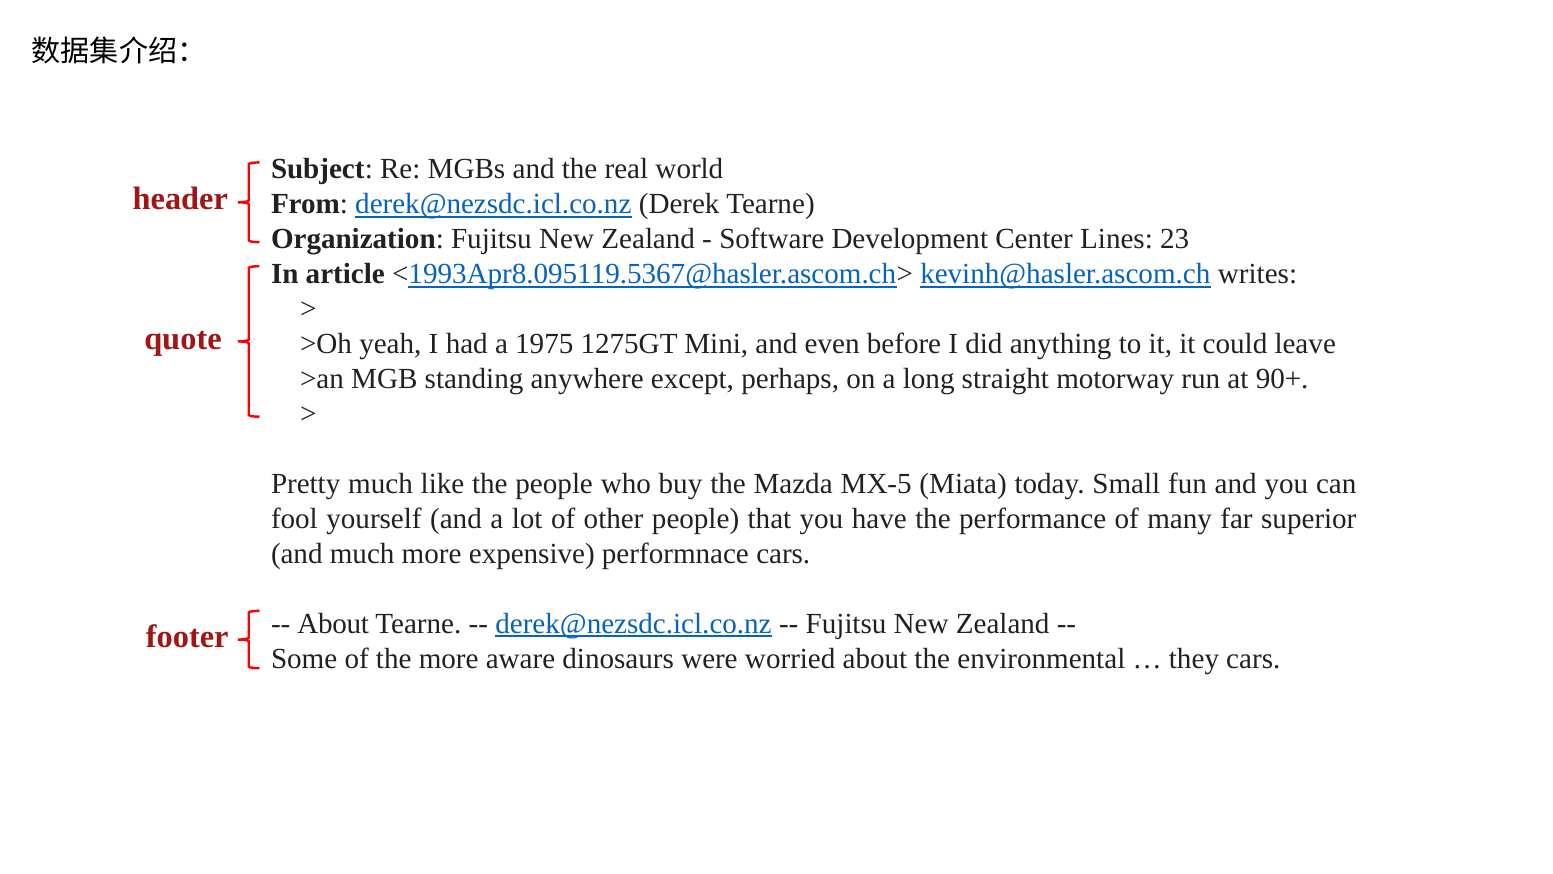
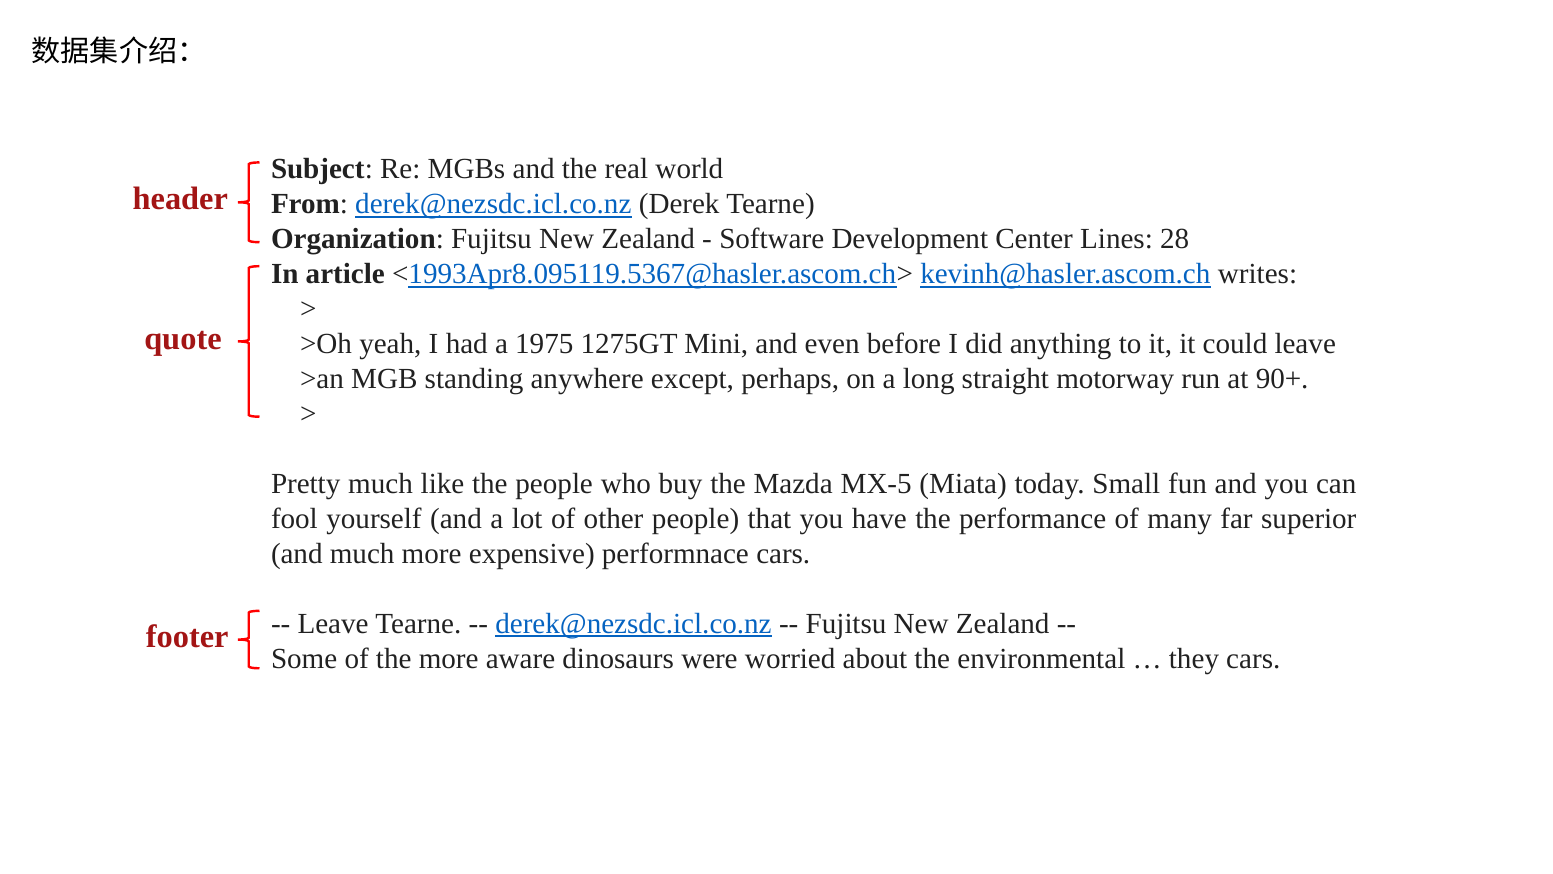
23: 23 -> 28
About at (333, 623): About -> Leave
